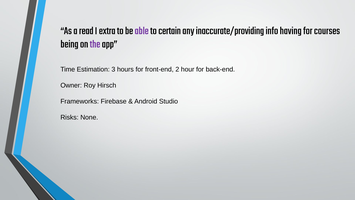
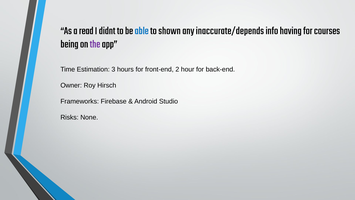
extra: extra -> didnt
able colour: purple -> blue
certain: certain -> shown
inaccurate/providing: inaccurate/providing -> inaccurate/depends
